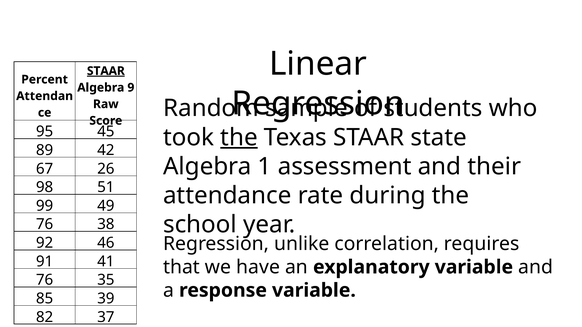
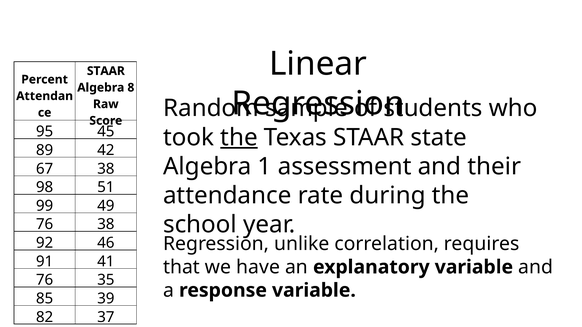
STAAR at (106, 71) underline: present -> none
9: 9 -> 8
67 26: 26 -> 38
